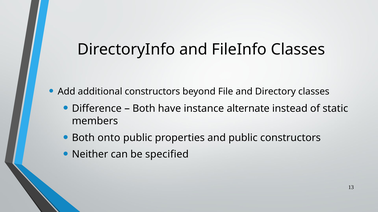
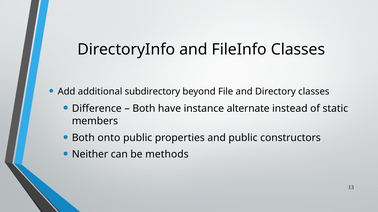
additional constructors: constructors -> subdirectory
specified: specified -> methods
